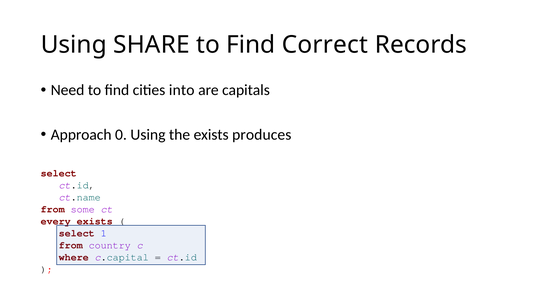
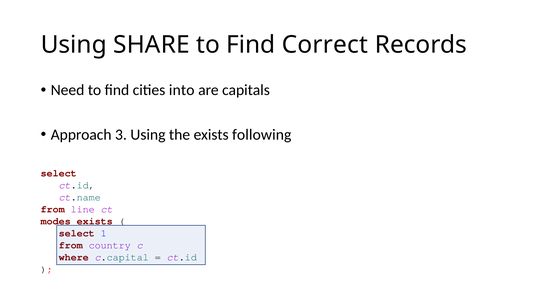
0: 0 -> 3
produces: produces -> following
some: some -> line
every: every -> modes
